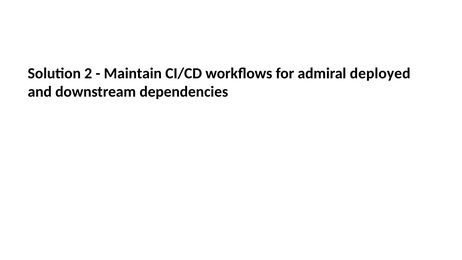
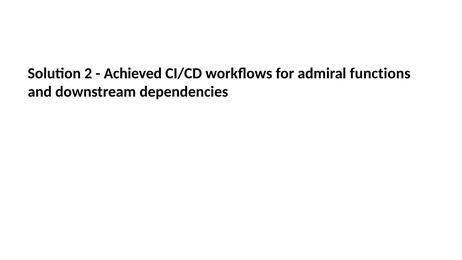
Maintain: Maintain -> Achieved
deployed: deployed -> functions
